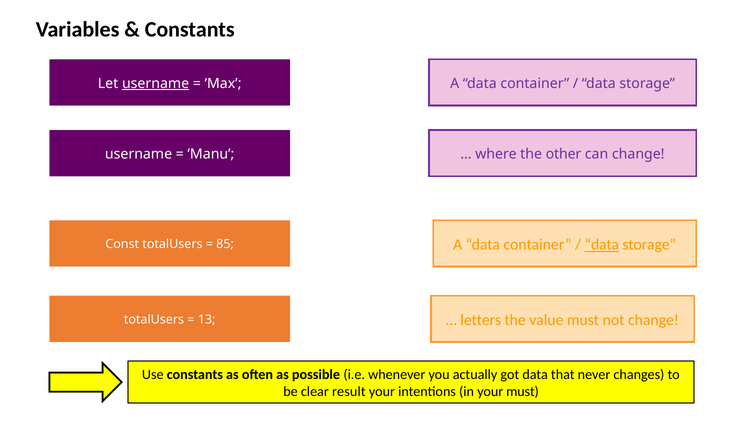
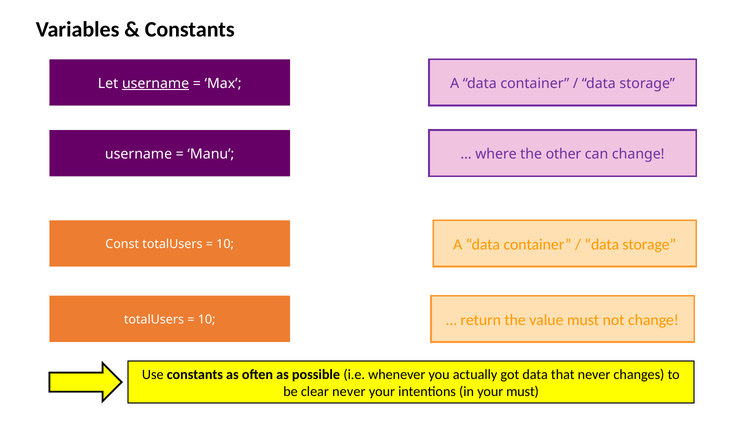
data at (602, 245) underline: present -> none
85 at (225, 244): 85 -> 10
letters: letters -> return
13 at (207, 320): 13 -> 10
clear result: result -> never
